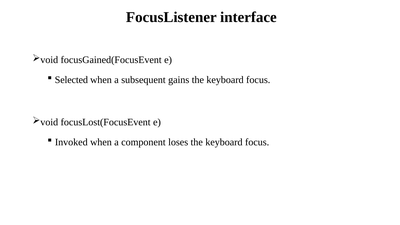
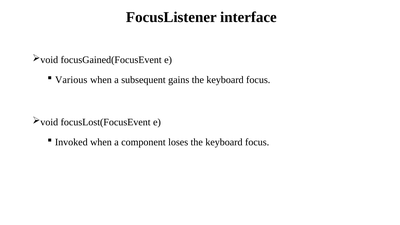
Selected: Selected -> Various
